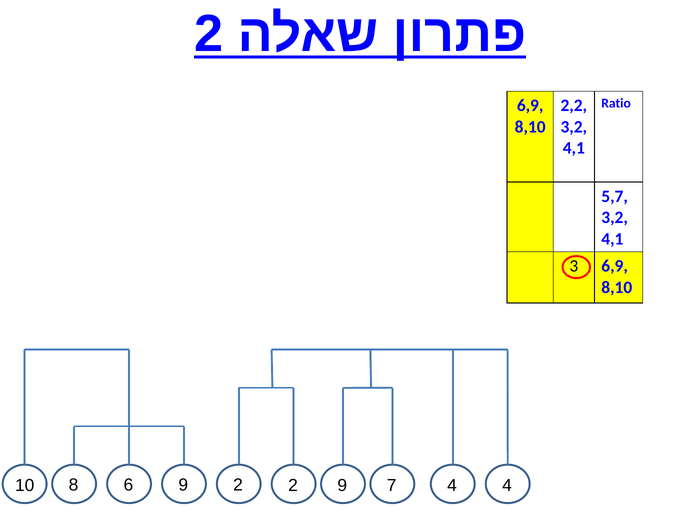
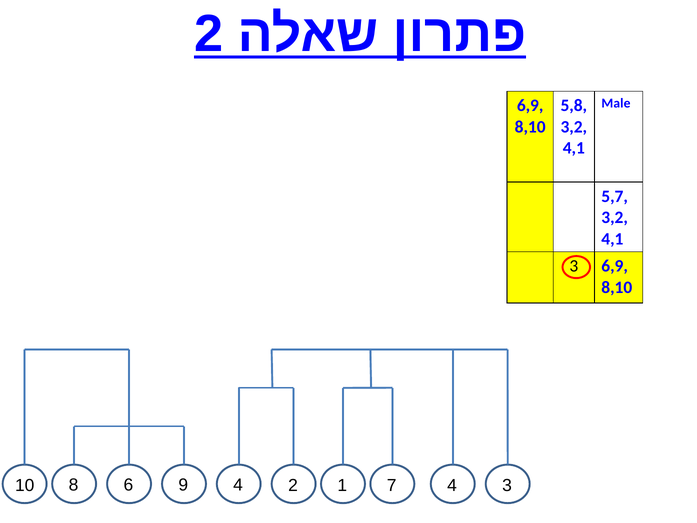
Ratio: Ratio -> Male
2,2: 2,2 -> 5,8
8 2: 2 -> 4
2 9: 9 -> 1
4 4: 4 -> 3
